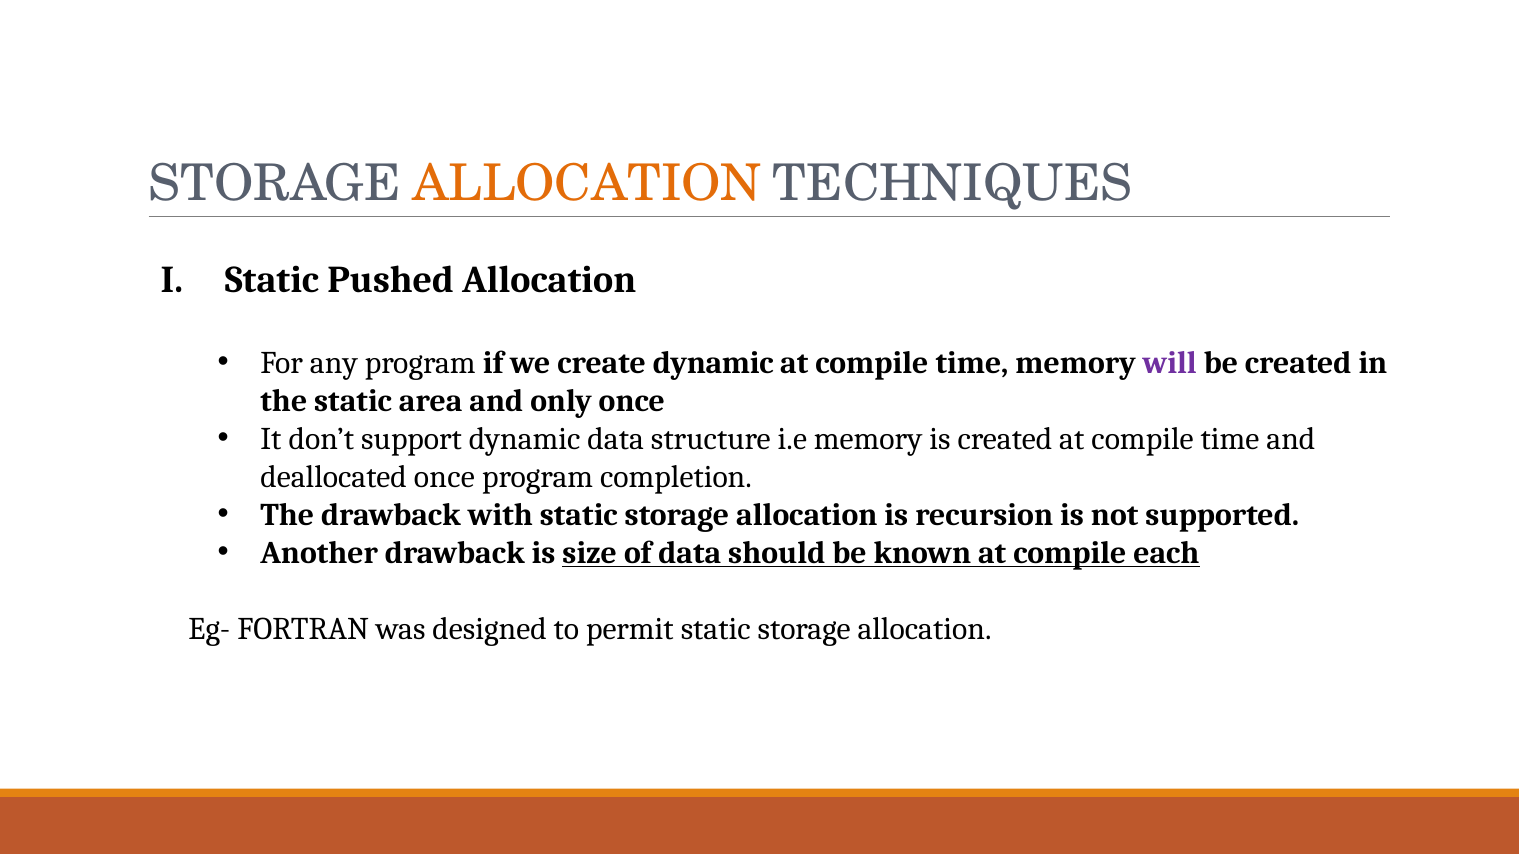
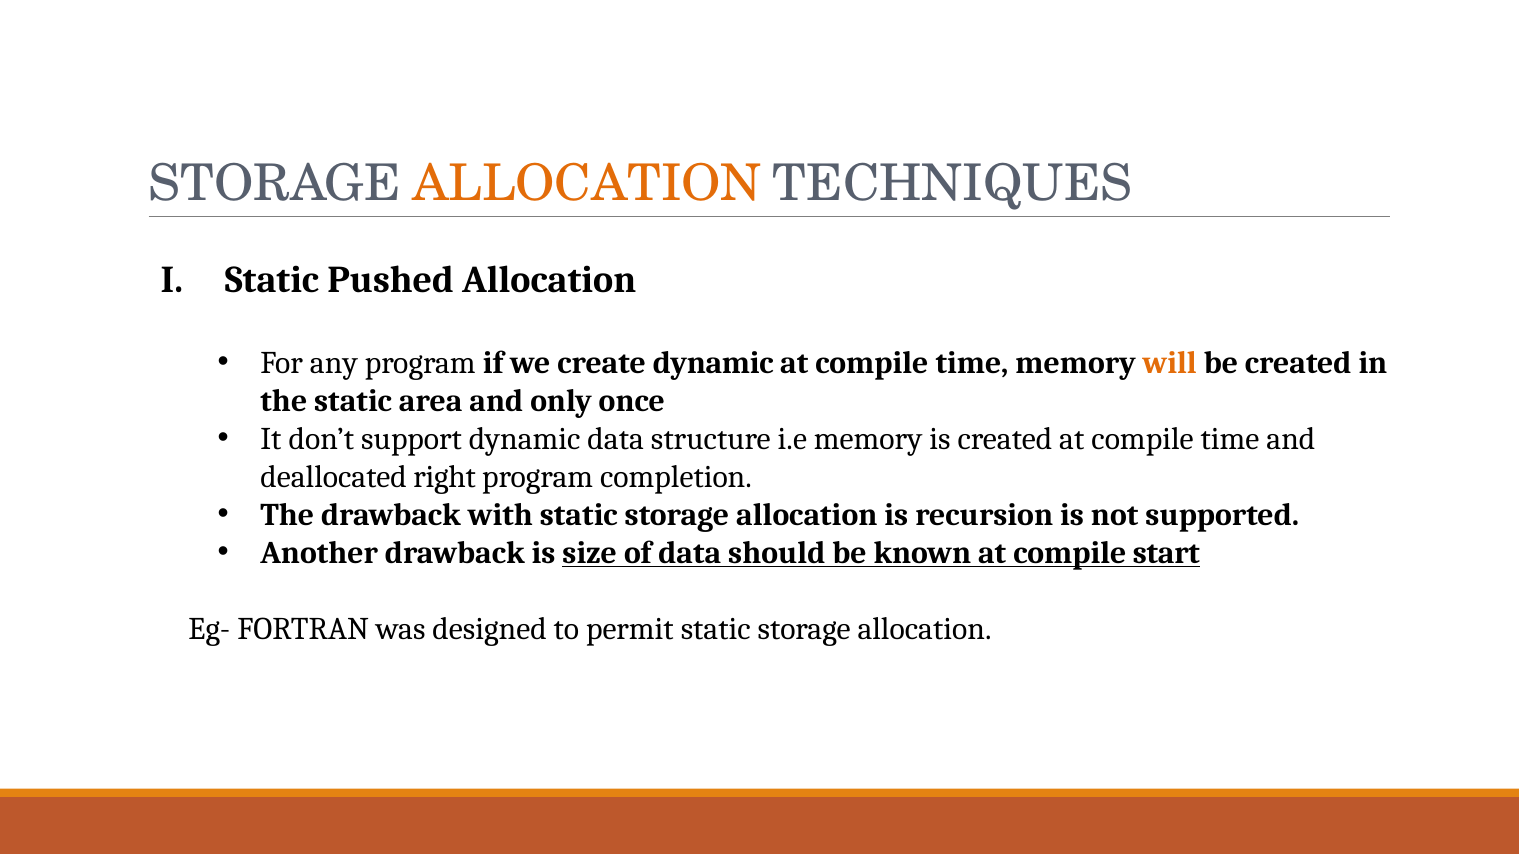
will colour: purple -> orange
deallocated once: once -> right
each: each -> start
